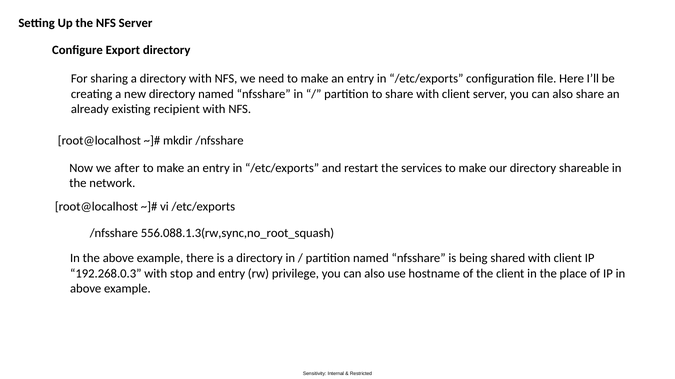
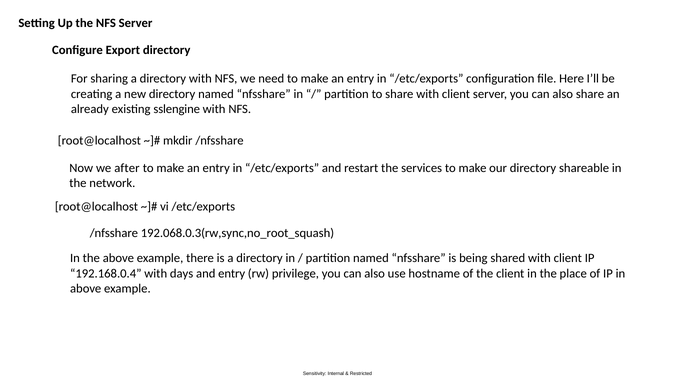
recipient: recipient -> sslengine
556.088.1.3(rw,sync,no_root_squash: 556.088.1.3(rw,sync,no_root_squash -> 192.068.0.3(rw,sync,no_root_squash
192.268.0.3: 192.268.0.3 -> 192.168.0.4
stop: stop -> days
